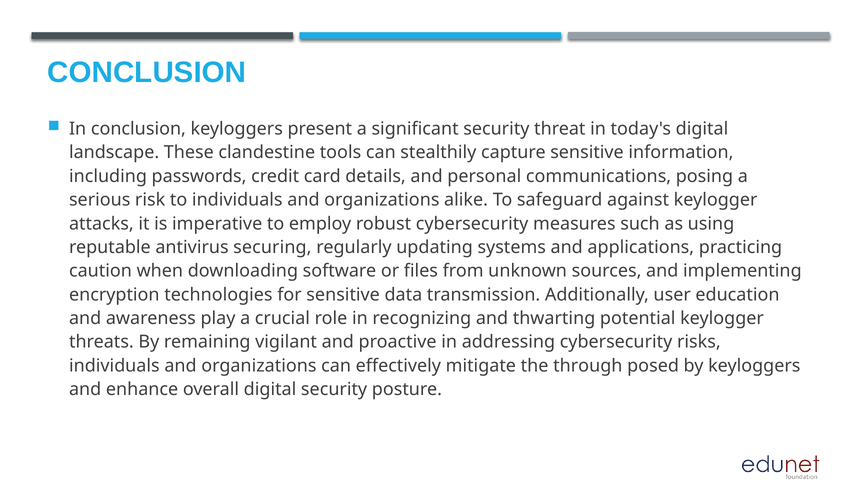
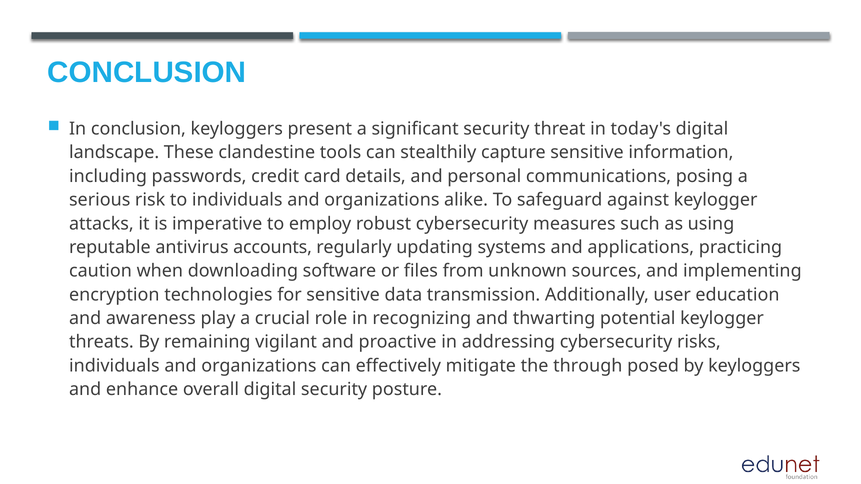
securing: securing -> accounts
